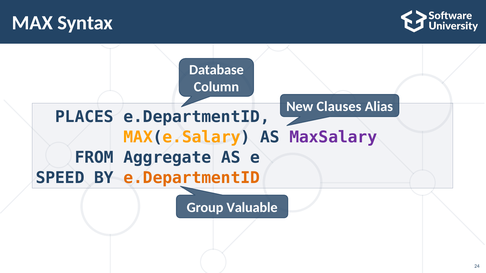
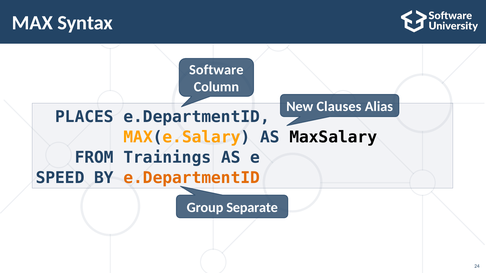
Database: Database -> Software
MaxSalary colour: purple -> black
Aggregate: Aggregate -> Trainings
Valuable: Valuable -> Separate
